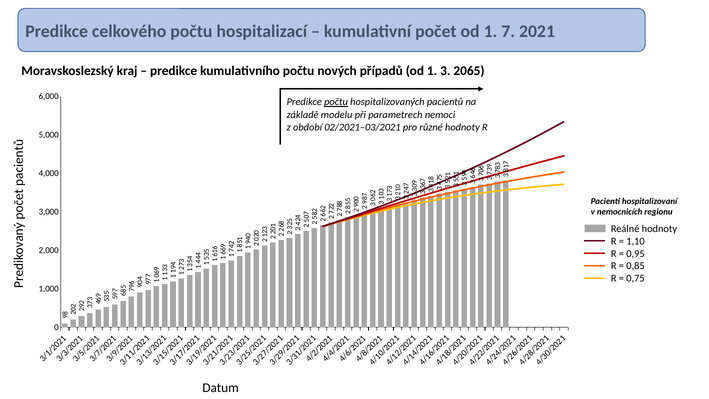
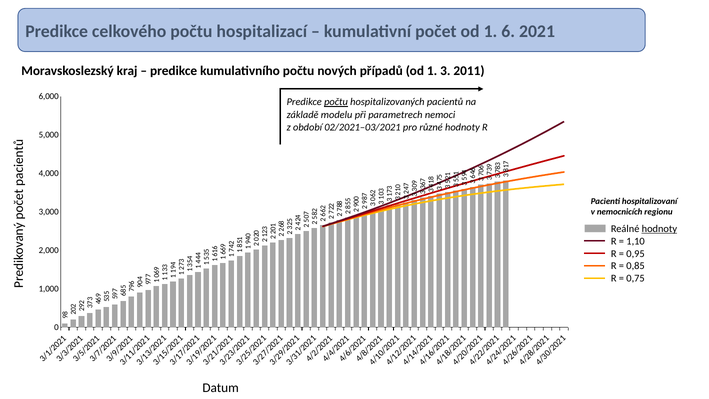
od 1 7: 7 -> 6
2065: 2065 -> 2011
hodnoty at (659, 229) underline: none -> present
